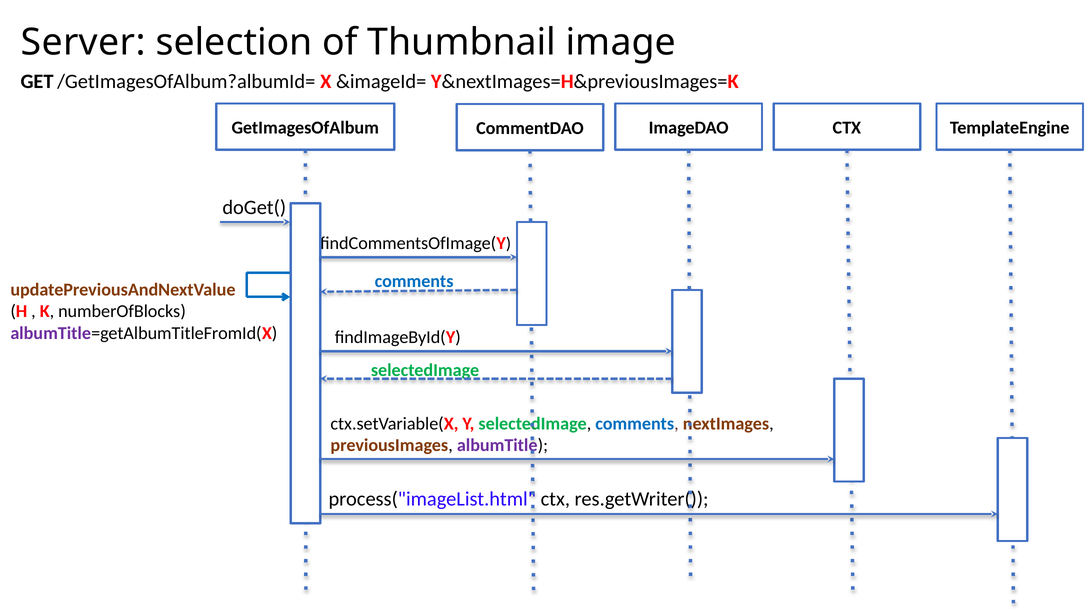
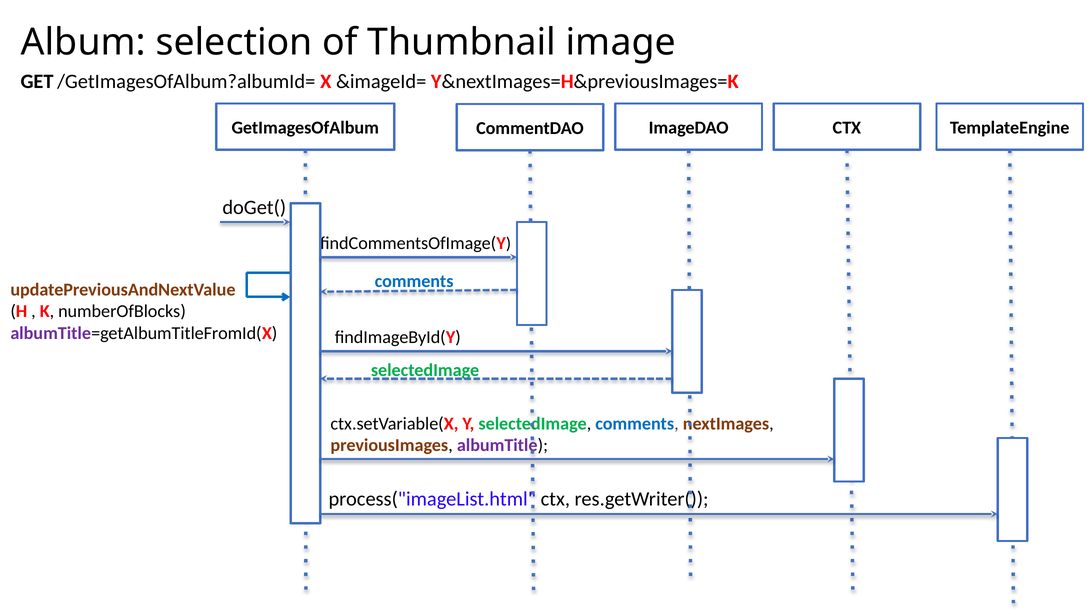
Server: Server -> Album
